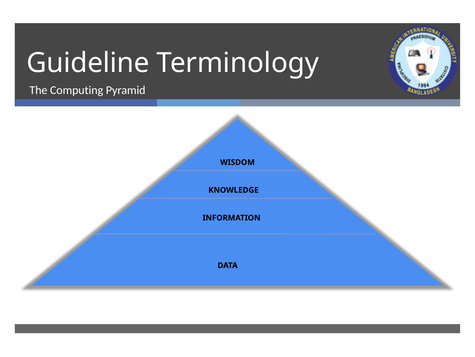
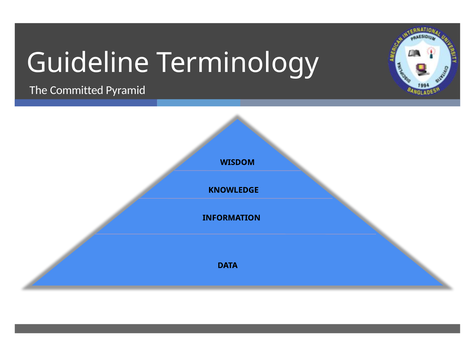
Computing: Computing -> Committed
